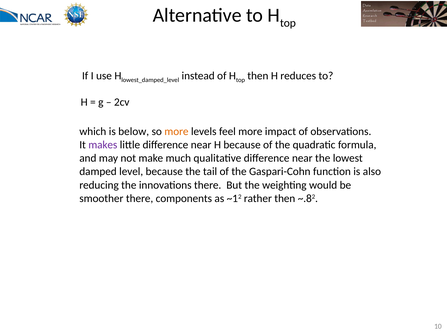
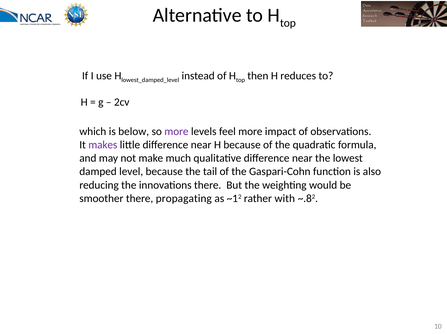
more at (176, 132) colour: orange -> purple
components: components -> propagating
rather then: then -> with
